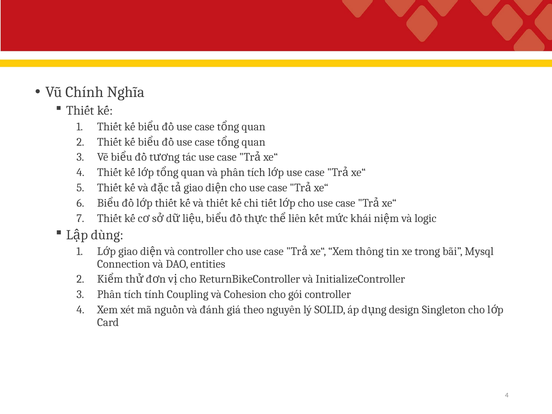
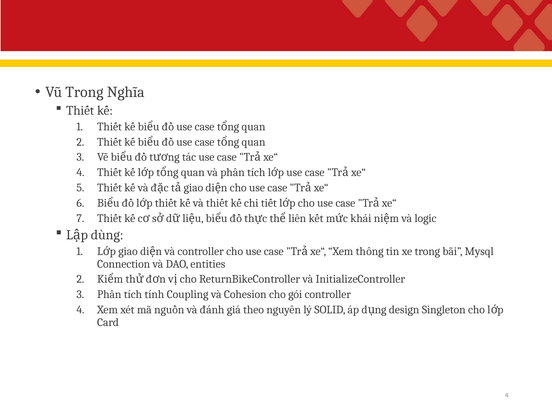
Vũ Chính: Chính -> Trong
